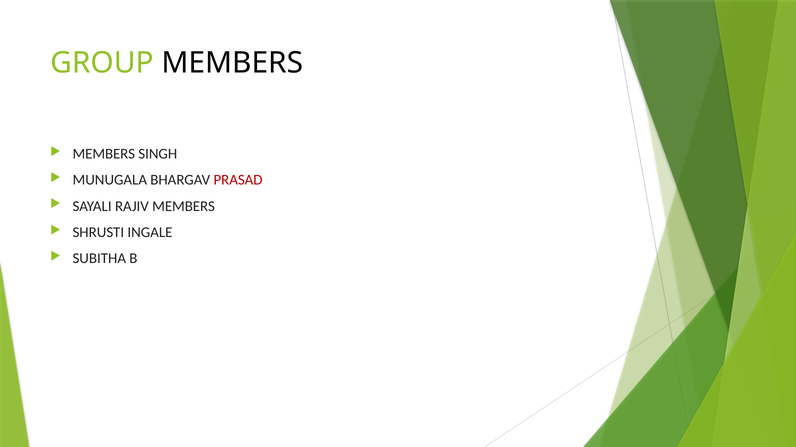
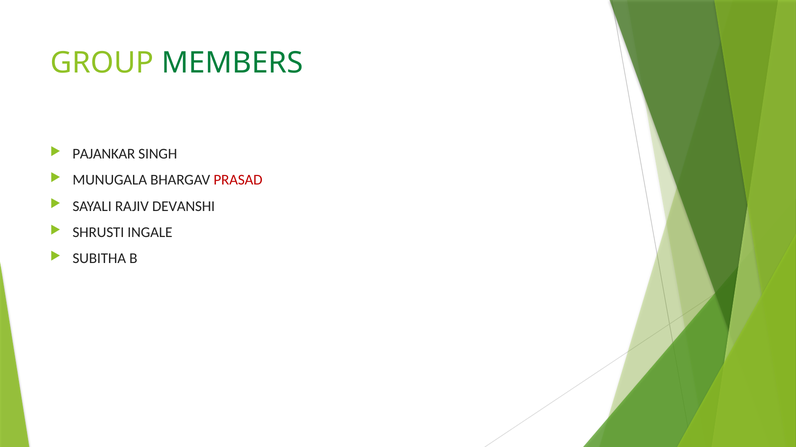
MEMBERS at (232, 63) colour: black -> green
MEMBERS at (104, 154): MEMBERS -> PAJANKAR
RAJIV MEMBERS: MEMBERS -> DEVANSHI
